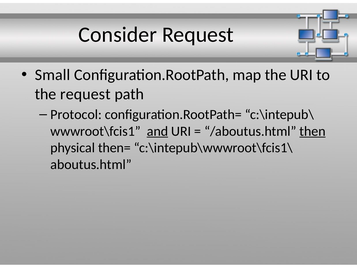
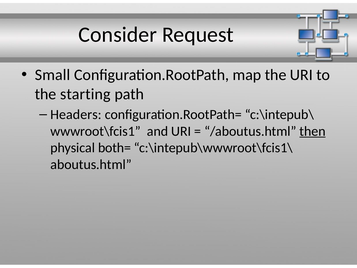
the request: request -> starting
Protocol: Protocol -> Headers
and underline: present -> none
then=: then= -> both=
